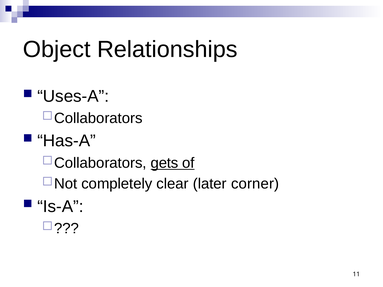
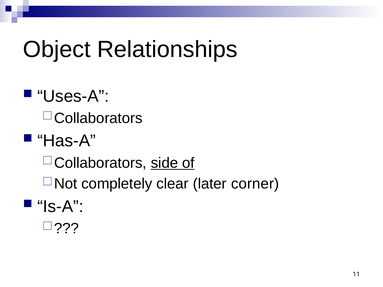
gets: gets -> side
